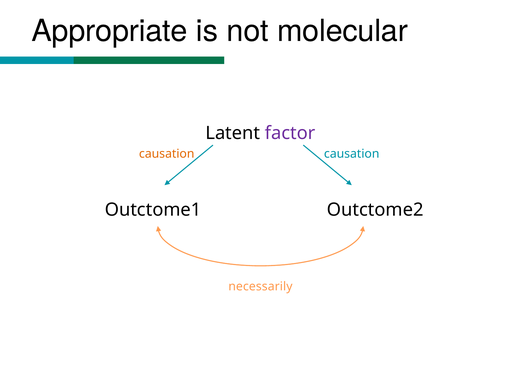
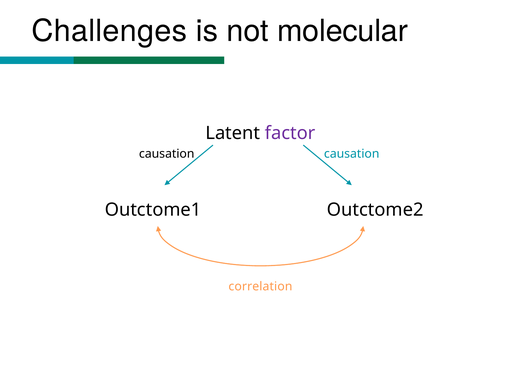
Appropriate: Appropriate -> Challenges
causation at (167, 154) colour: orange -> black
necessarily: necessarily -> correlation
